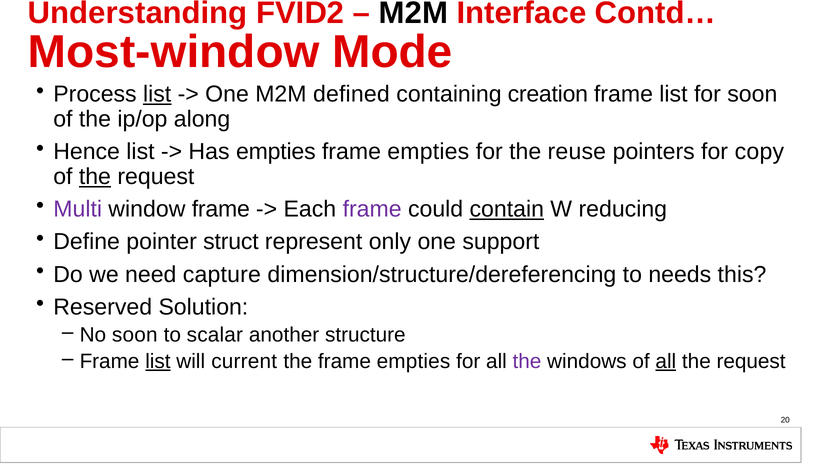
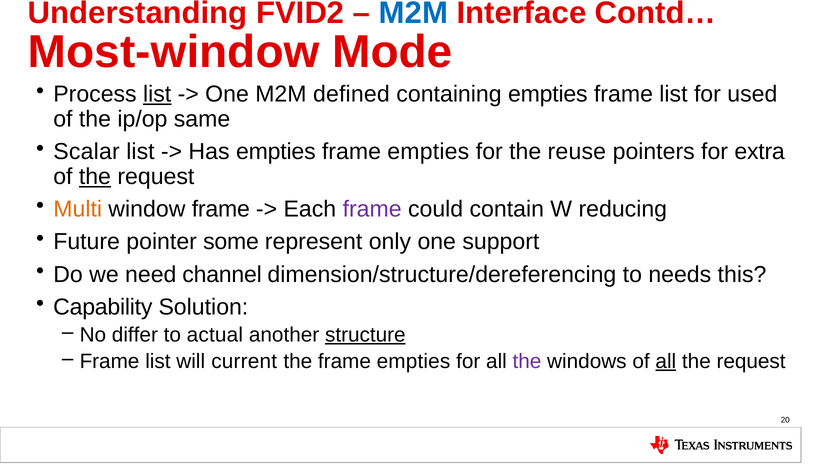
M2M at (413, 13) colour: black -> blue
containing creation: creation -> empties
for soon: soon -> used
along: along -> same
Hence: Hence -> Scalar
copy: copy -> extra
Multi colour: purple -> orange
contain underline: present -> none
Define: Define -> Future
struct: struct -> some
capture: capture -> channel
Reserved: Reserved -> Capability
No soon: soon -> differ
scalar: scalar -> actual
structure underline: none -> present
list at (158, 361) underline: present -> none
